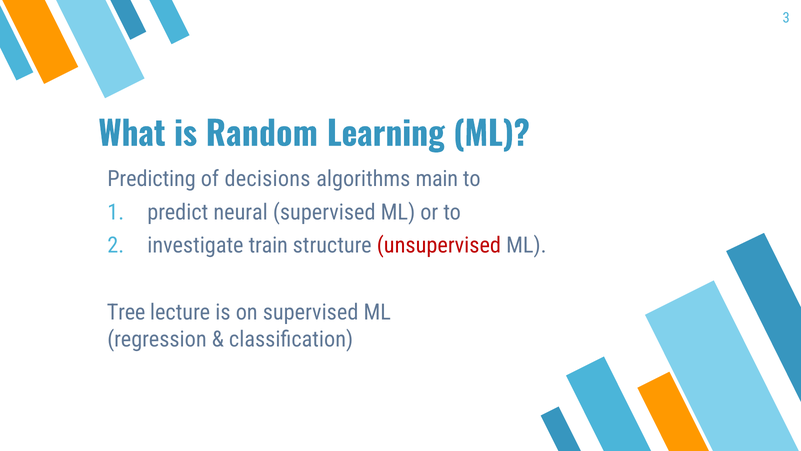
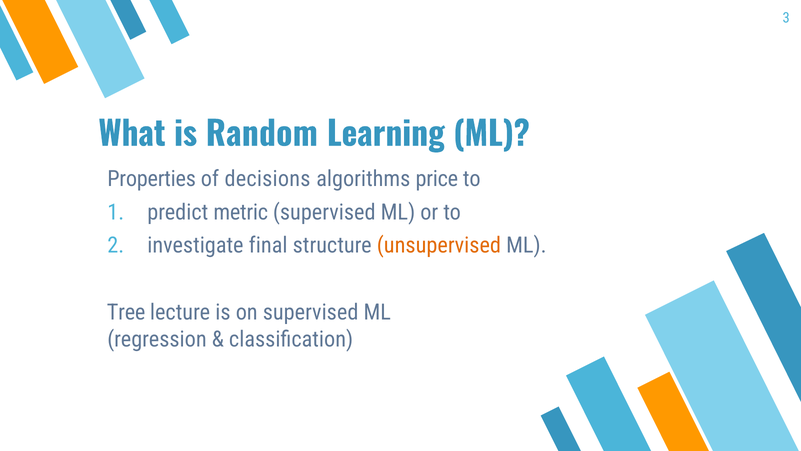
Predicting: Predicting -> Properties
main: main -> price
neural: neural -> metric
train: train -> final
unsupervised colour: red -> orange
